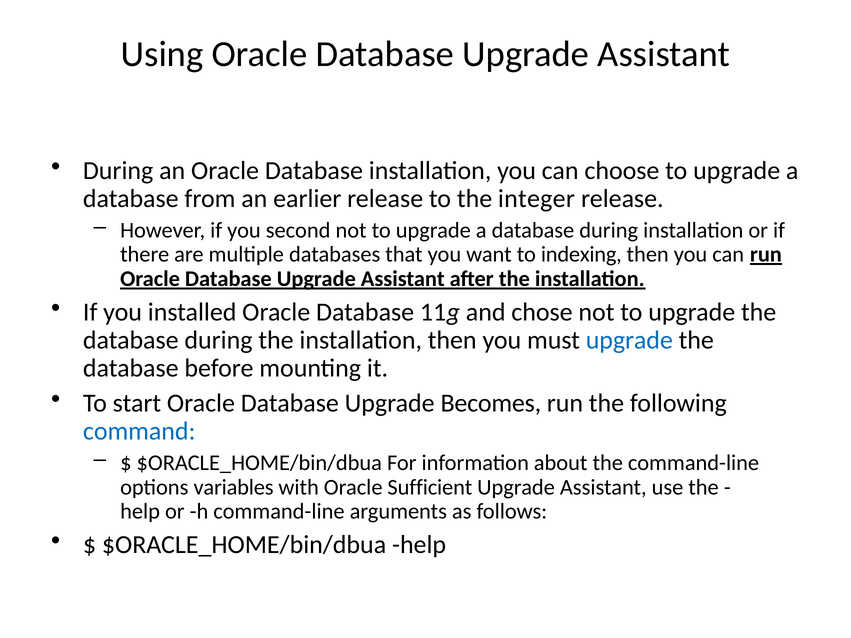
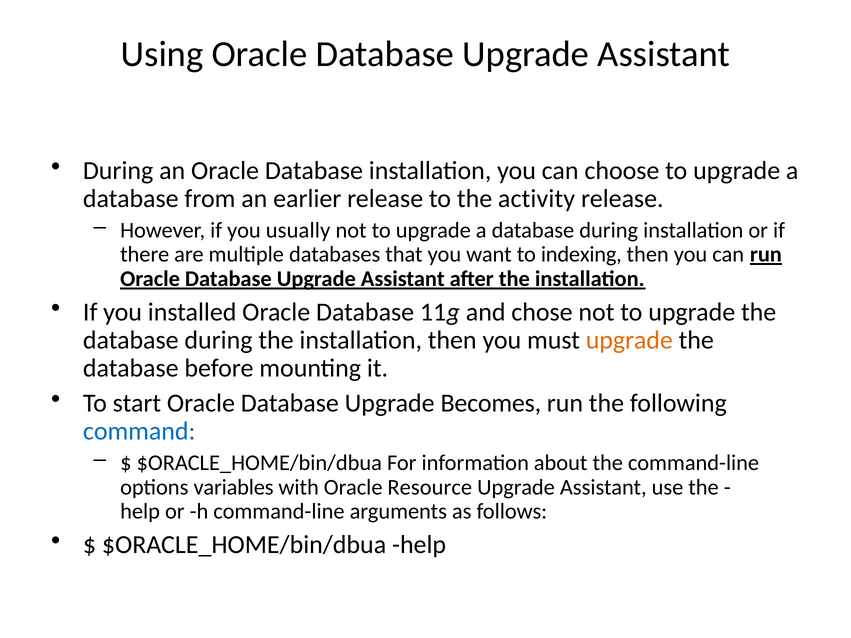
integer: integer -> activity
second: second -> usually
upgrade at (629, 340) colour: blue -> orange
Sufficient: Sufficient -> Resource
